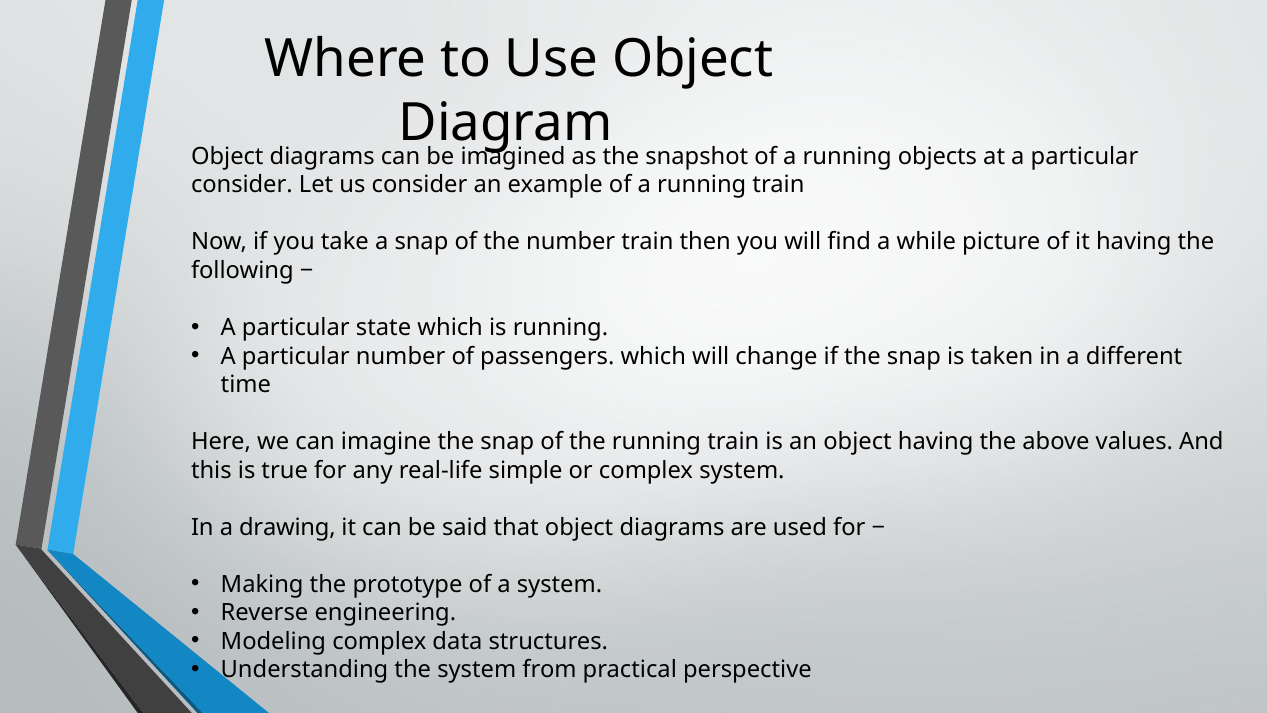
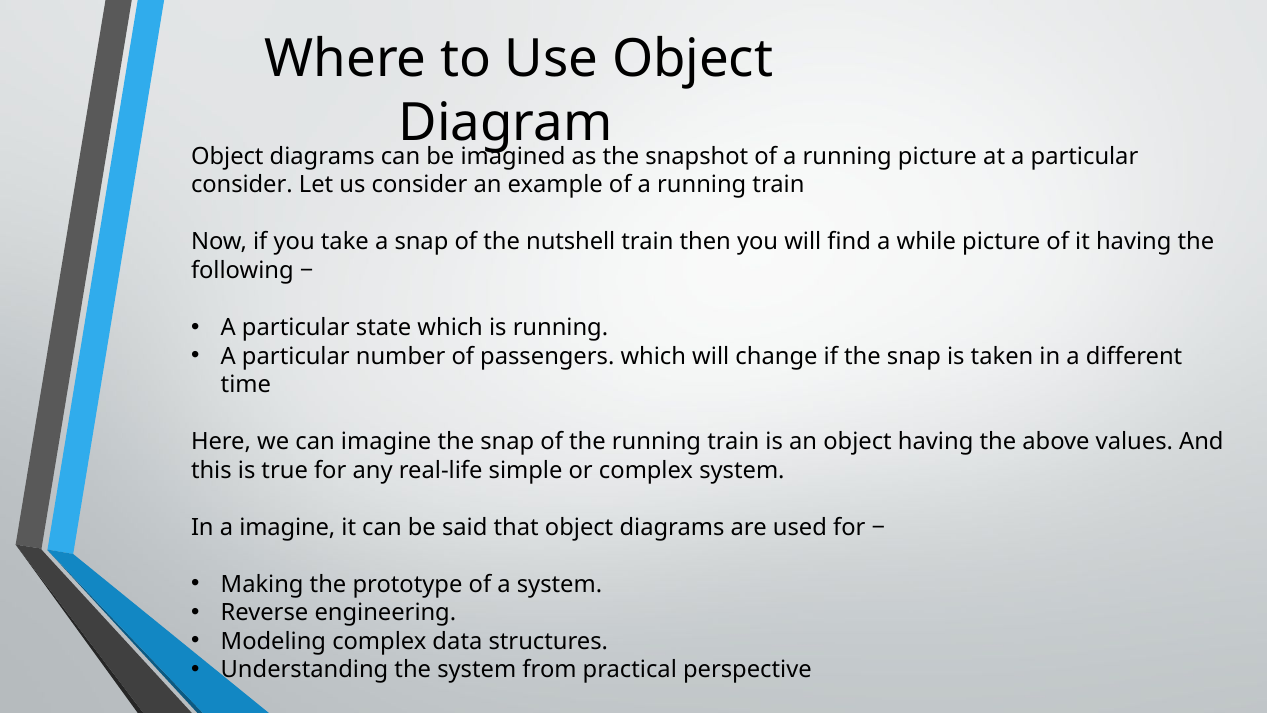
running objects: objects -> picture
the number: number -> nutshell
a drawing: drawing -> imagine
